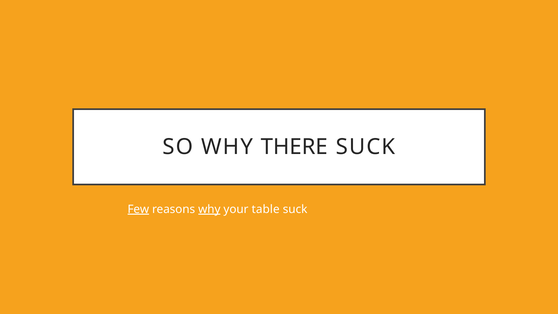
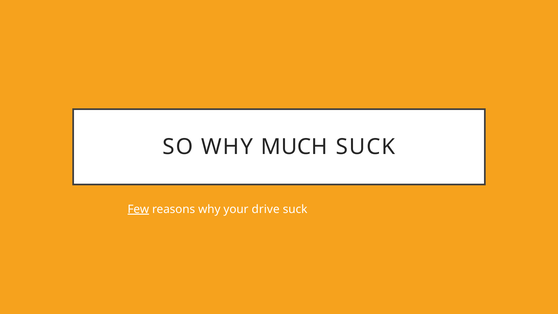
THERE: THERE -> MUCH
why at (209, 209) underline: present -> none
table: table -> drive
